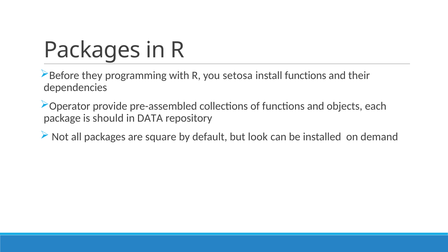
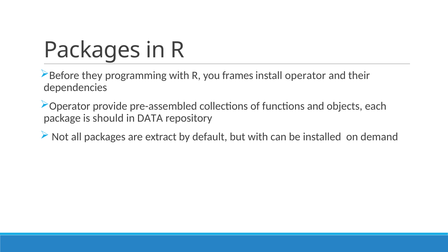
setosa: setosa -> frames
install functions: functions -> operator
square: square -> extract
but look: look -> with
